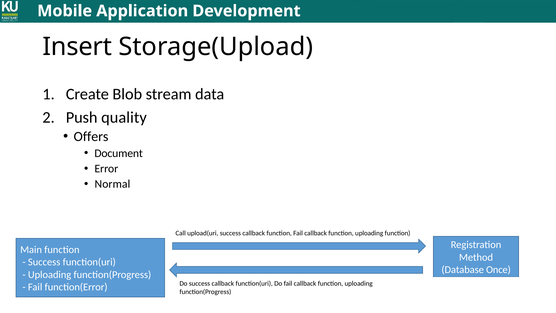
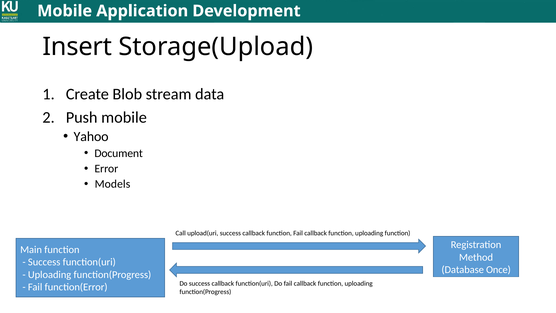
Push quality: quality -> mobile
Offers: Offers -> Yahoo
Normal: Normal -> Models
